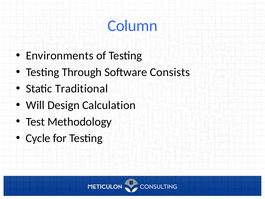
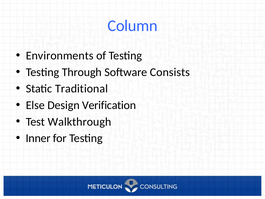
Will: Will -> Else
Calculation: Calculation -> Verification
Methodology: Methodology -> Walkthrough
Cycle: Cycle -> Inner
